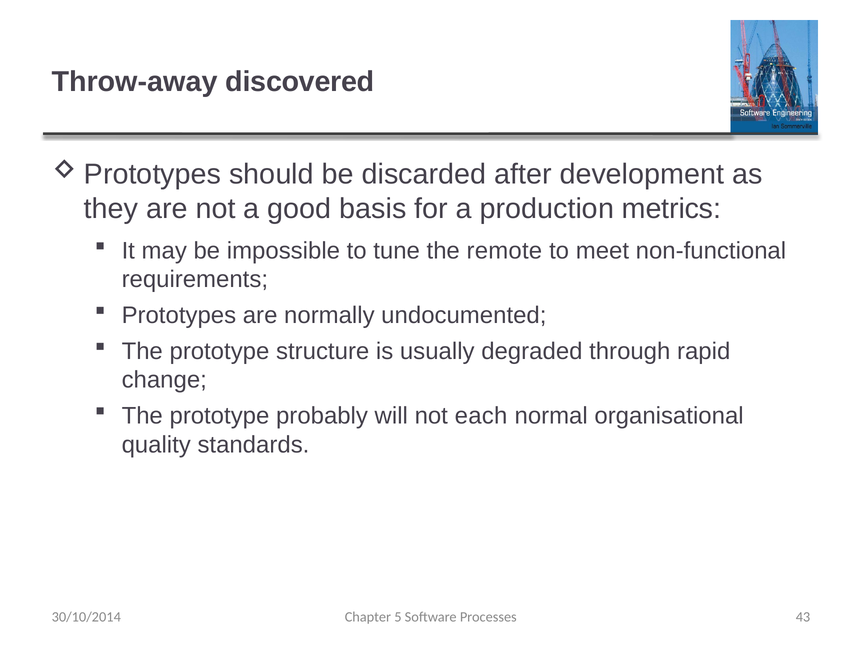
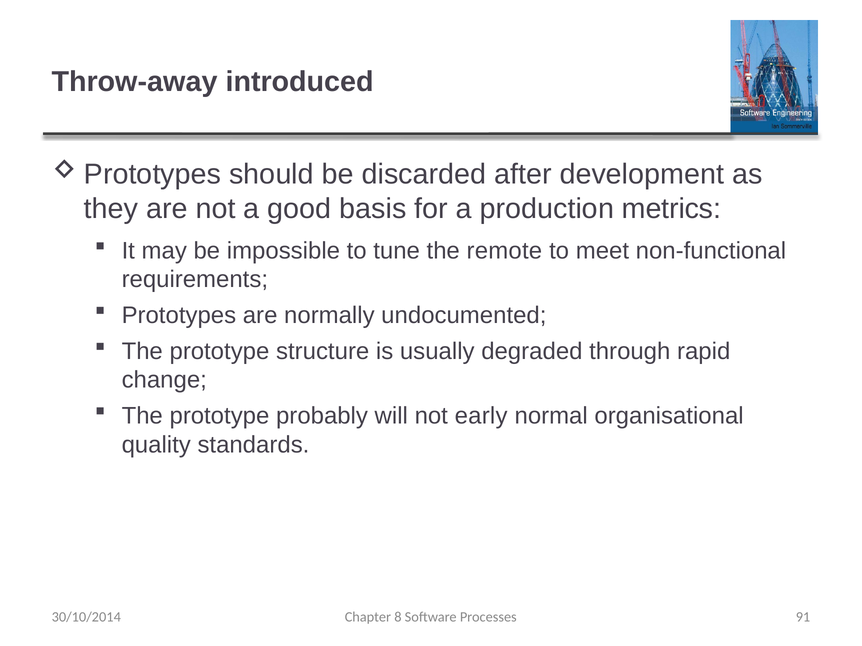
discovered: discovered -> introduced
each: each -> early
5: 5 -> 8
43: 43 -> 91
